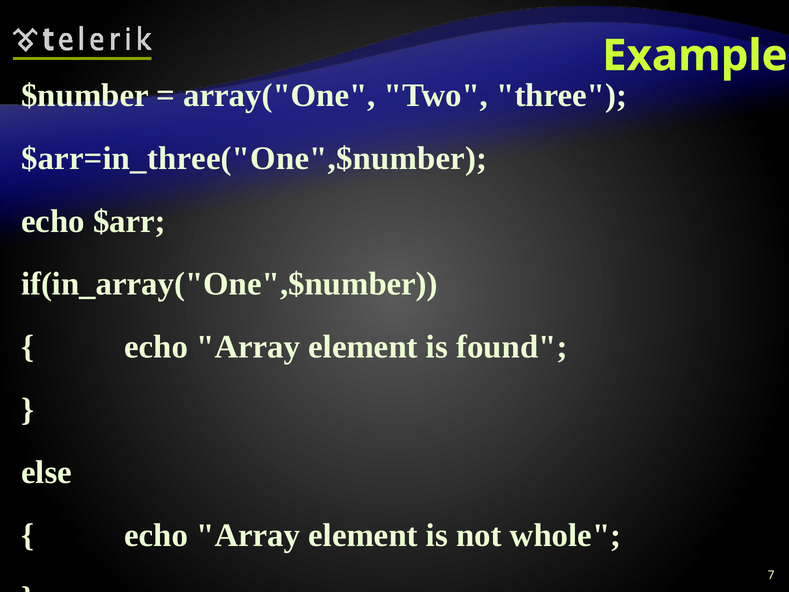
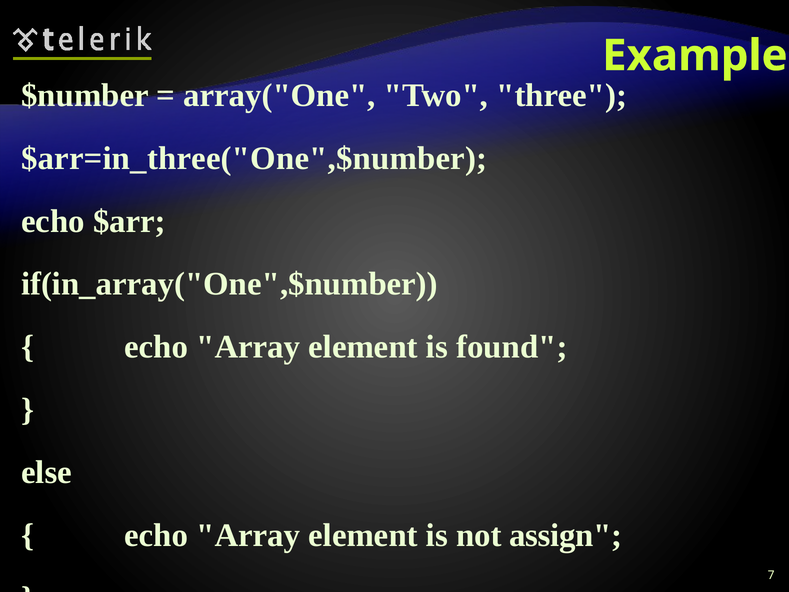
whole: whole -> assign
